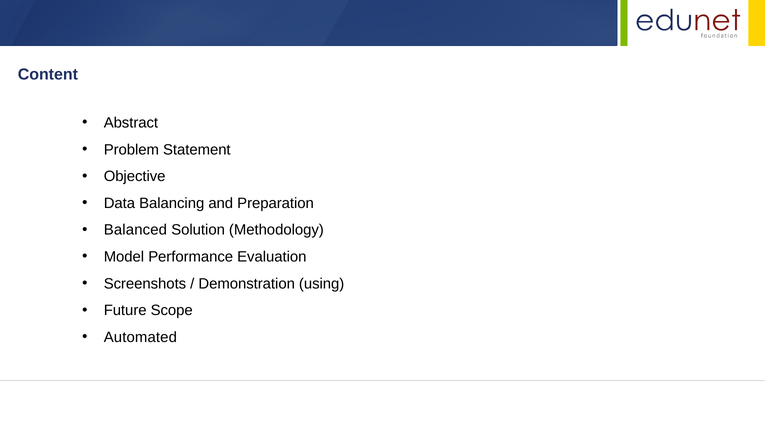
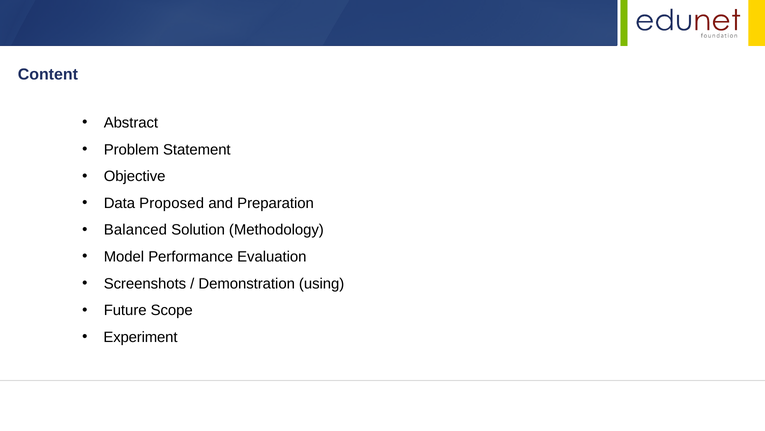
Balancing: Balancing -> Proposed
Automated: Automated -> Experiment
